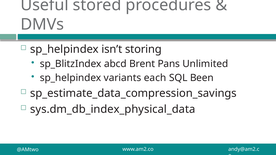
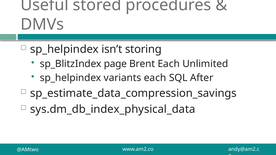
abcd: abcd -> page
Brent Pans: Pans -> Each
Been: Been -> After
